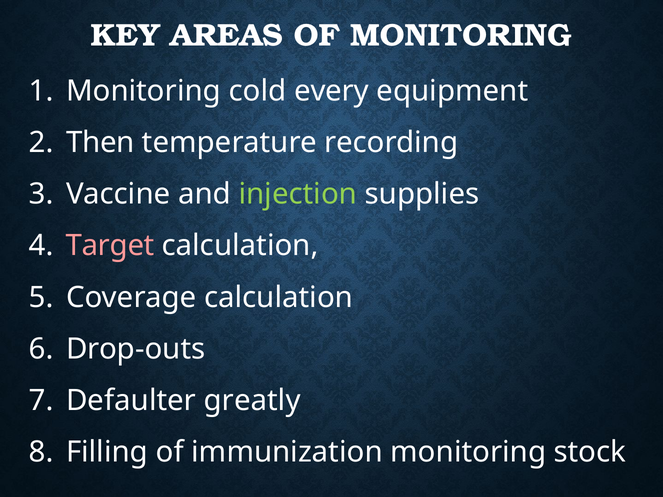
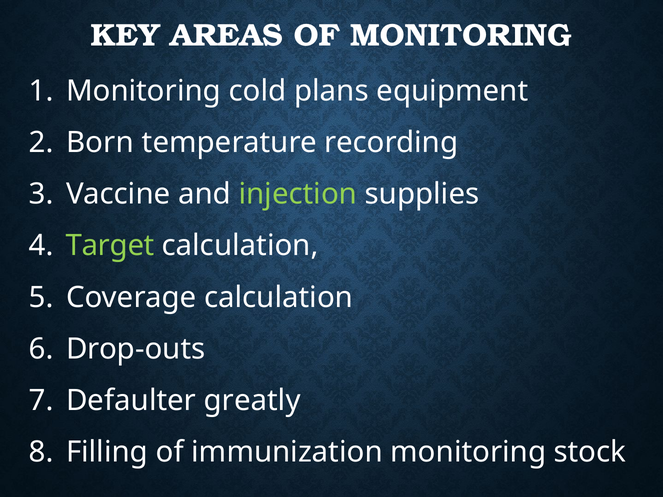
every: every -> plans
Then: Then -> Born
Target colour: pink -> light green
